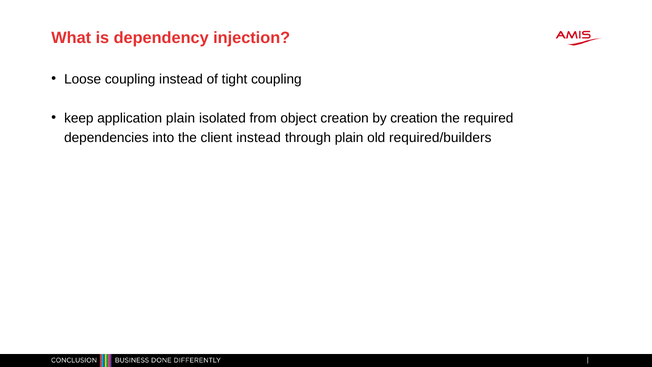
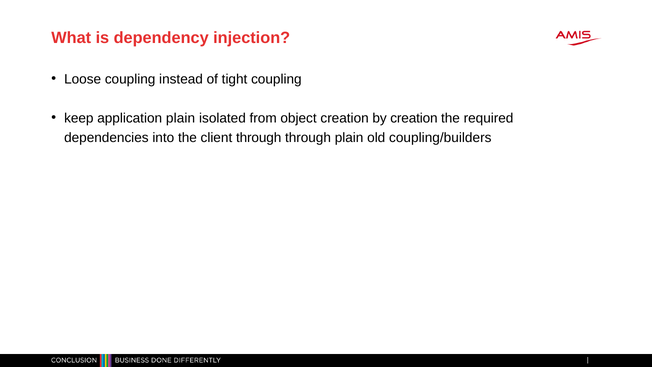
client instead: instead -> through
required/builders: required/builders -> coupling/builders
